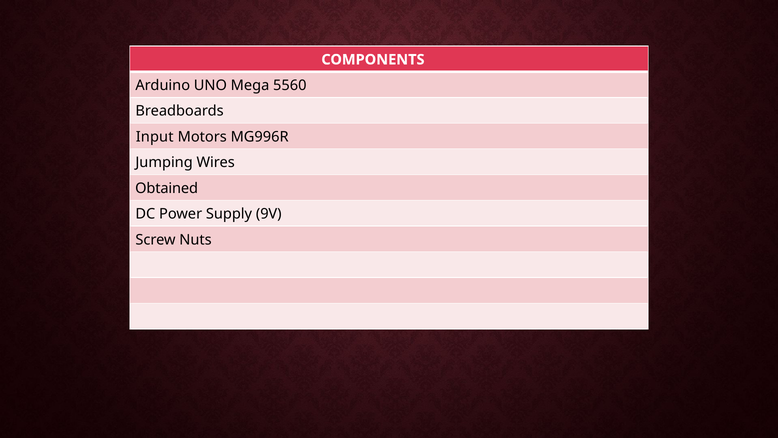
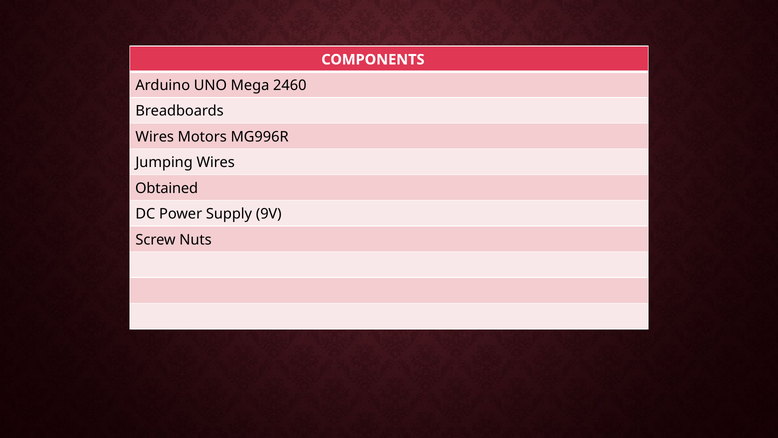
5560: 5560 -> 2460
Input at (155, 137): Input -> Wires
